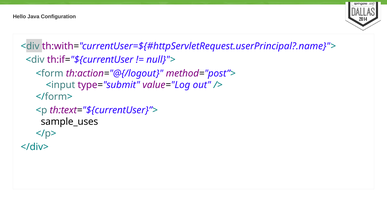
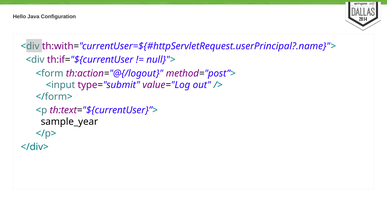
sample_uses: sample_uses -> sample_year
